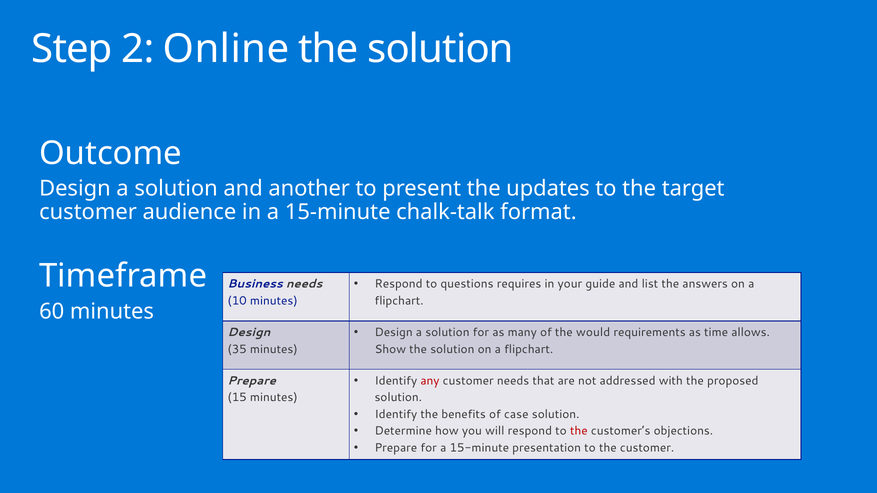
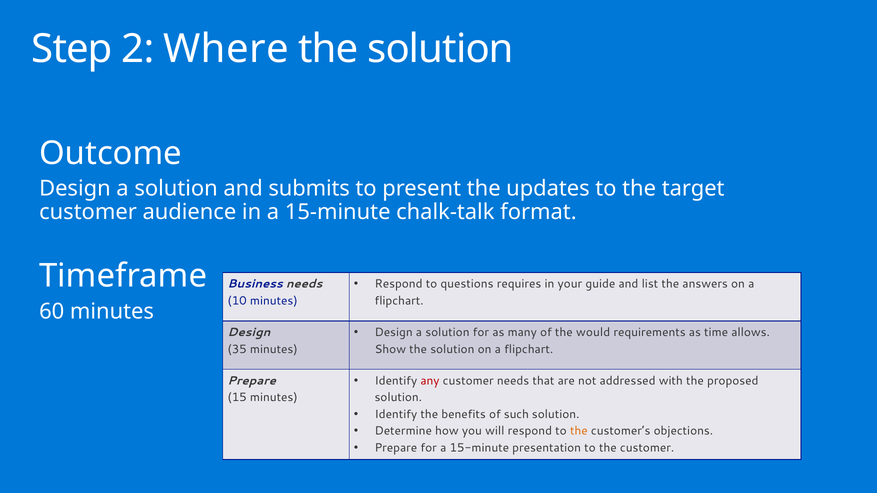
Online: Online -> Where
another: another -> submits
case: case -> such
the at (579, 431) colour: red -> orange
